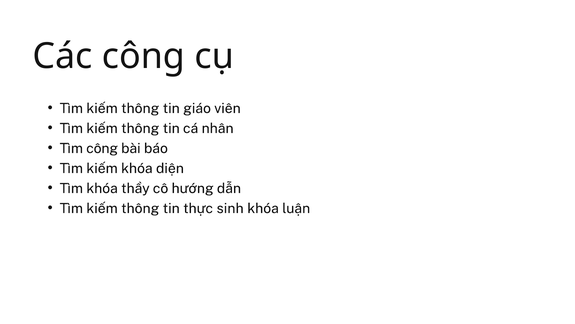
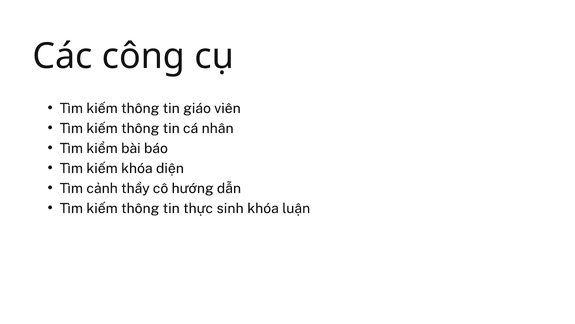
Tìm công: công -> kiểm
Tìm khóa: khóa -> cảnh
